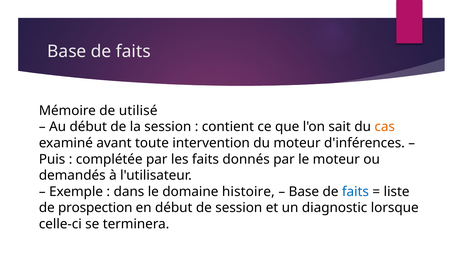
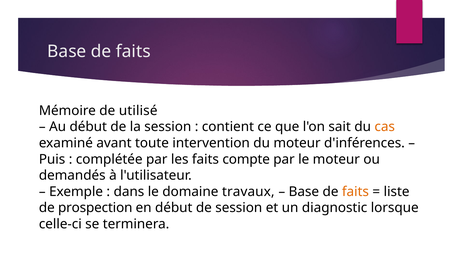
donnés: donnés -> compte
histoire: histoire -> travaux
faits at (355, 192) colour: blue -> orange
